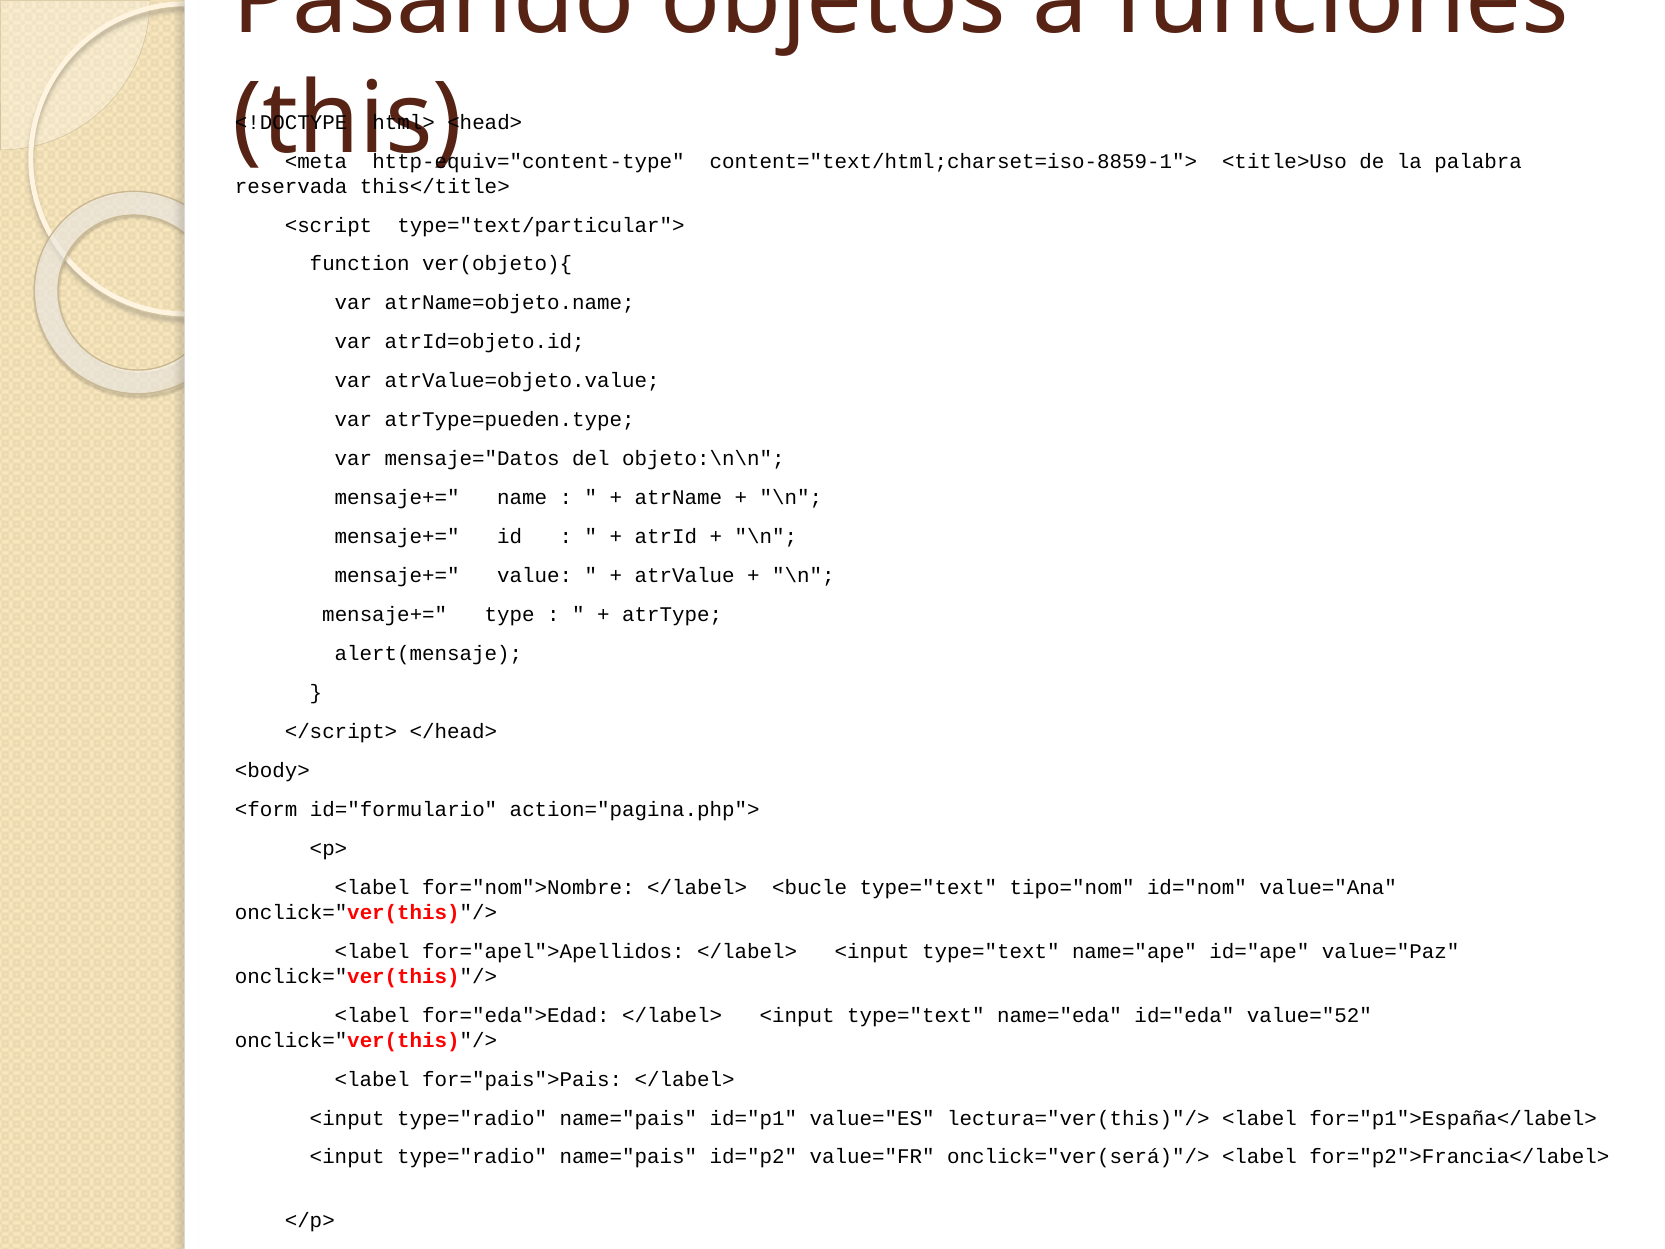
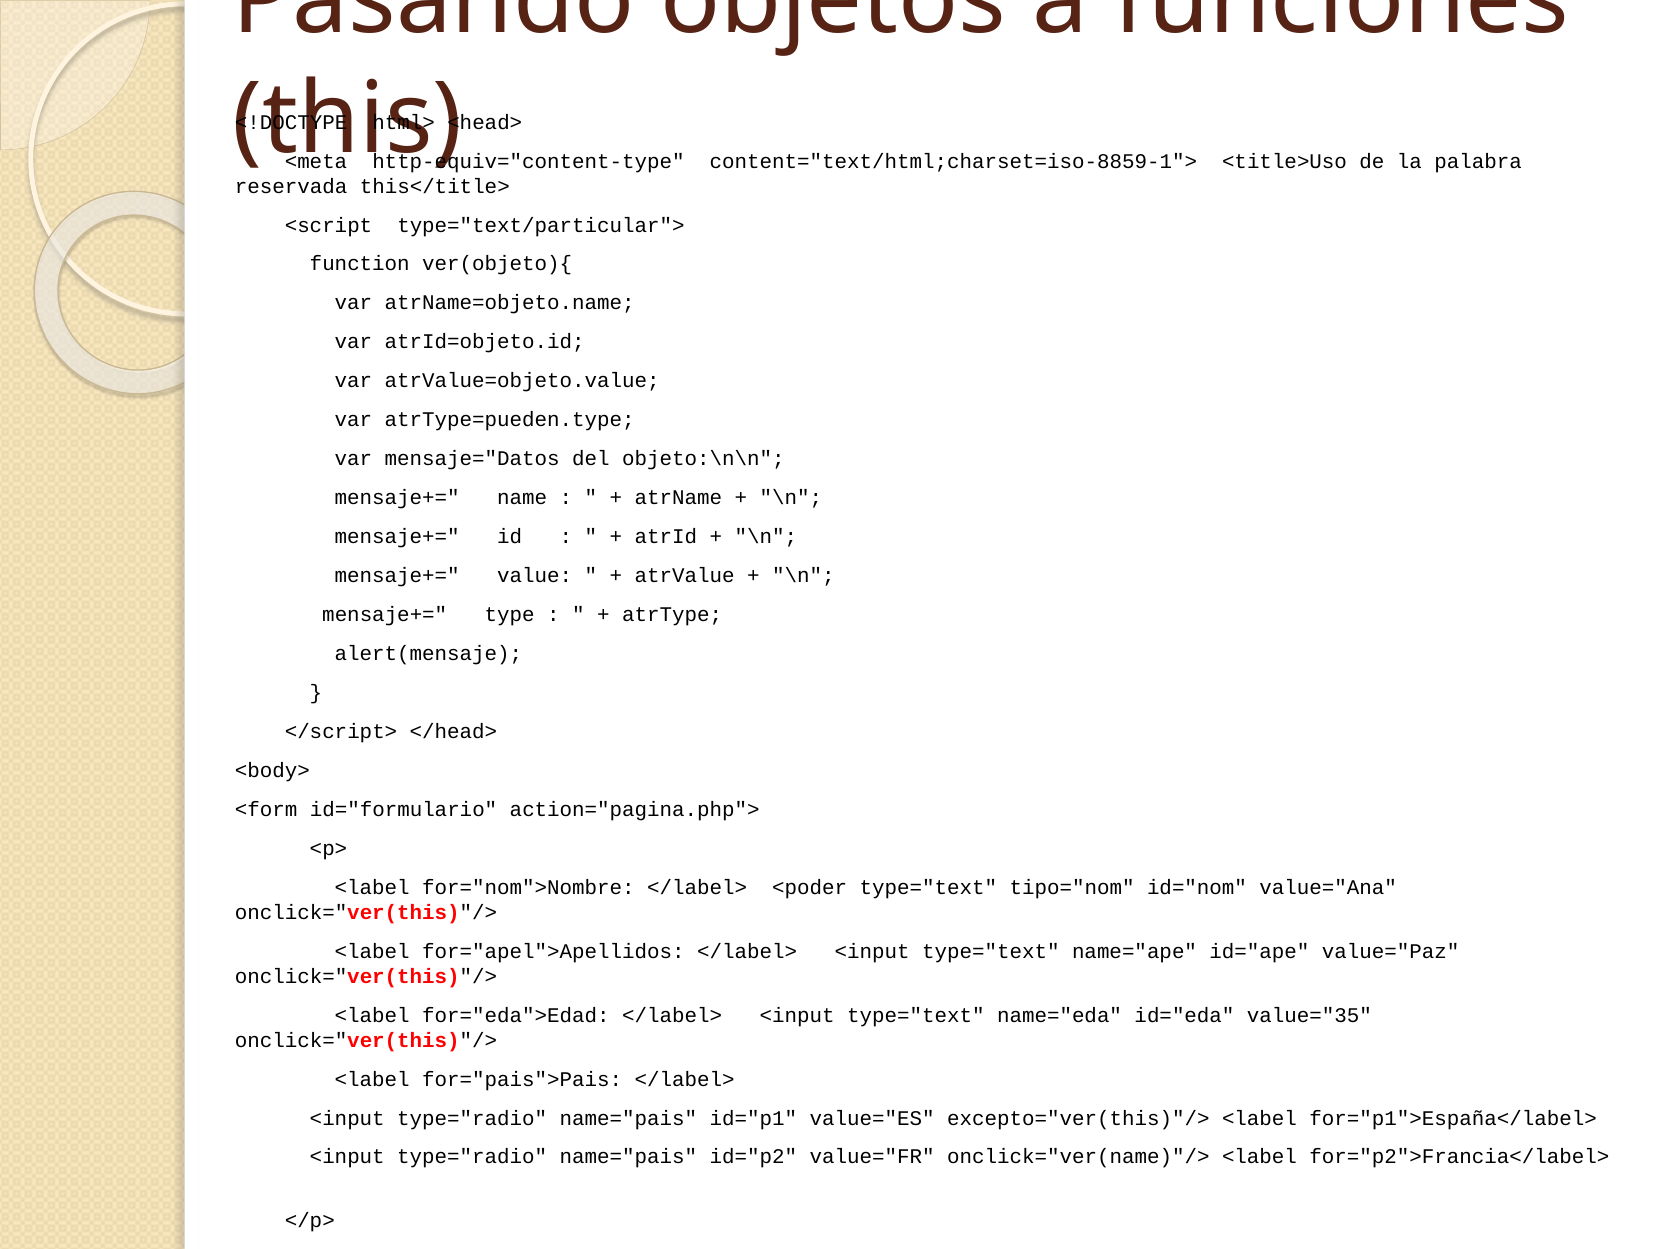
<bucle: <bucle -> <poder
value="52: value="52 -> value="35
lectura="ver(this)"/>: lectura="ver(this)"/> -> excepto="ver(this)"/>
onclick="ver(será)"/>: onclick="ver(será)"/> -> onclick="ver(name)"/>
